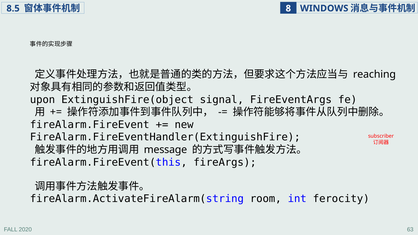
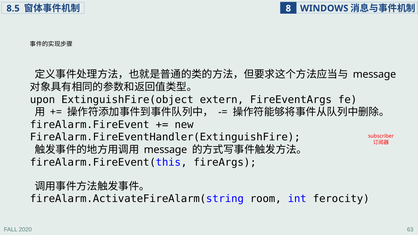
reaching at (374, 75): reaching -> message
signal: signal -> extern
